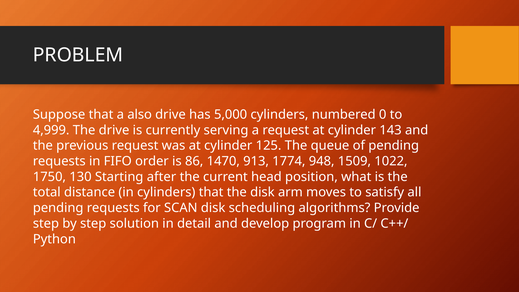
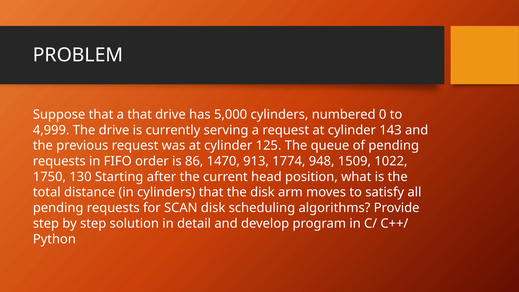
a also: also -> that
